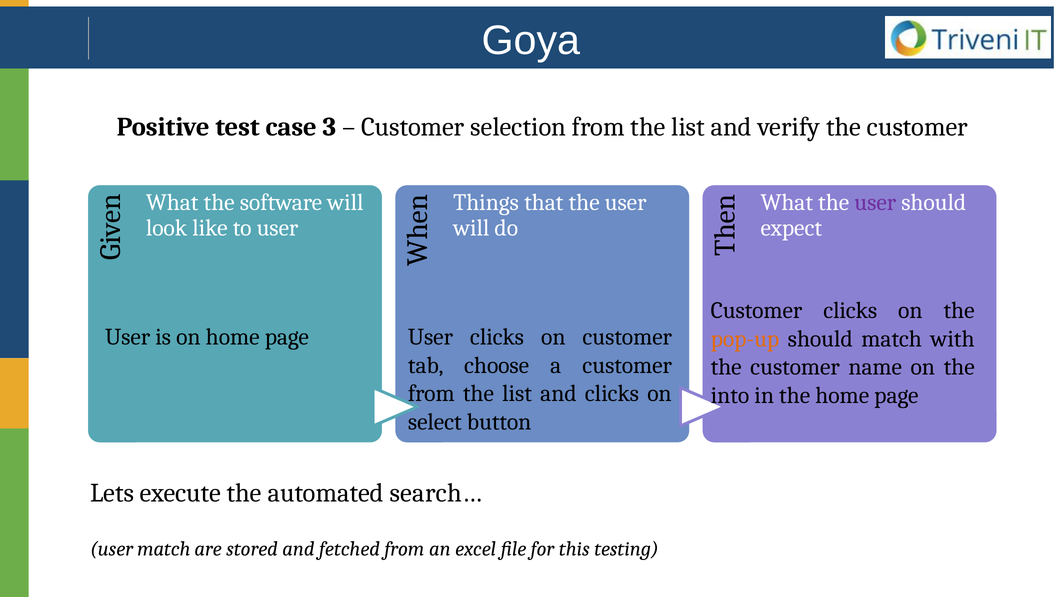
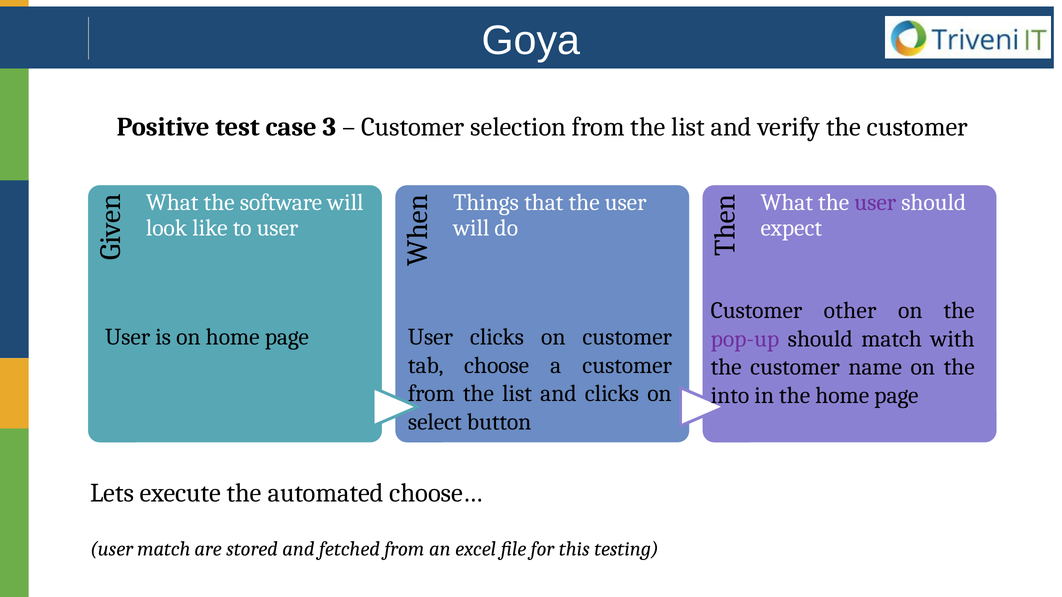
Customer clicks: clicks -> other
pop-up colour: orange -> purple
search…: search… -> choose…
